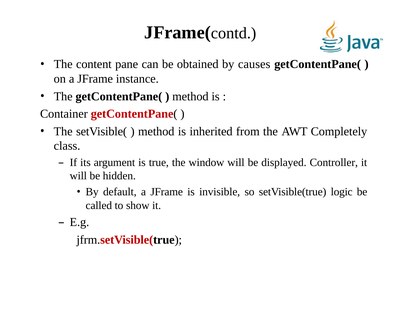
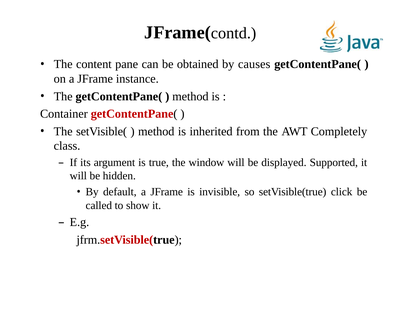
Controller: Controller -> Supported
logic: logic -> click
